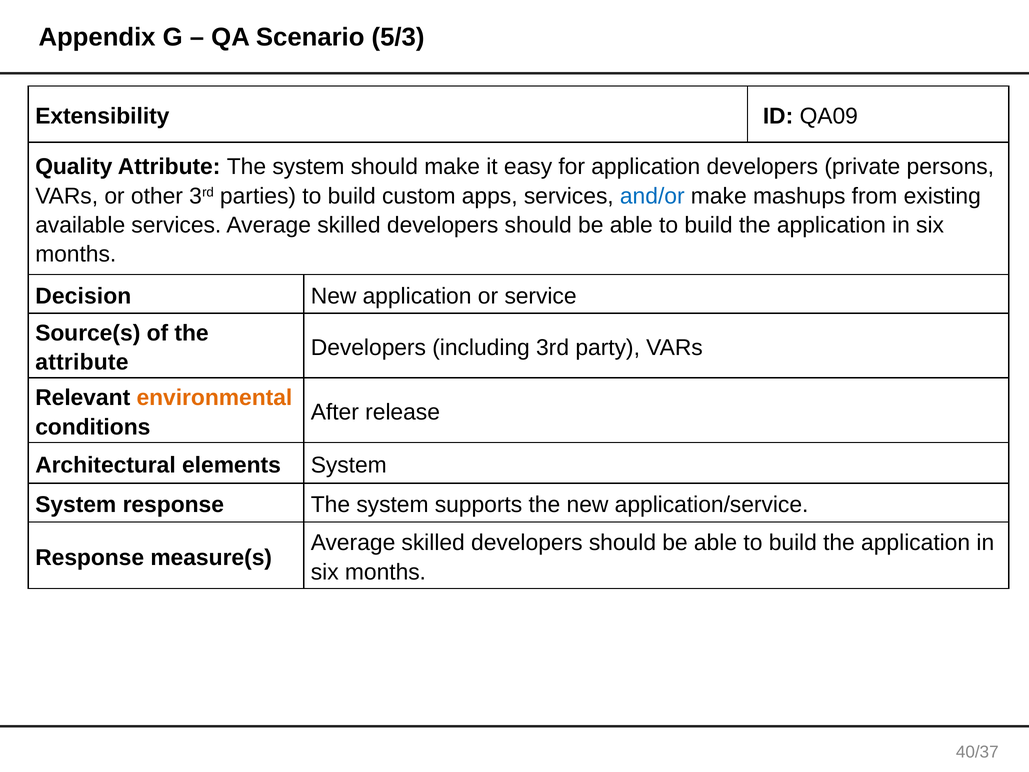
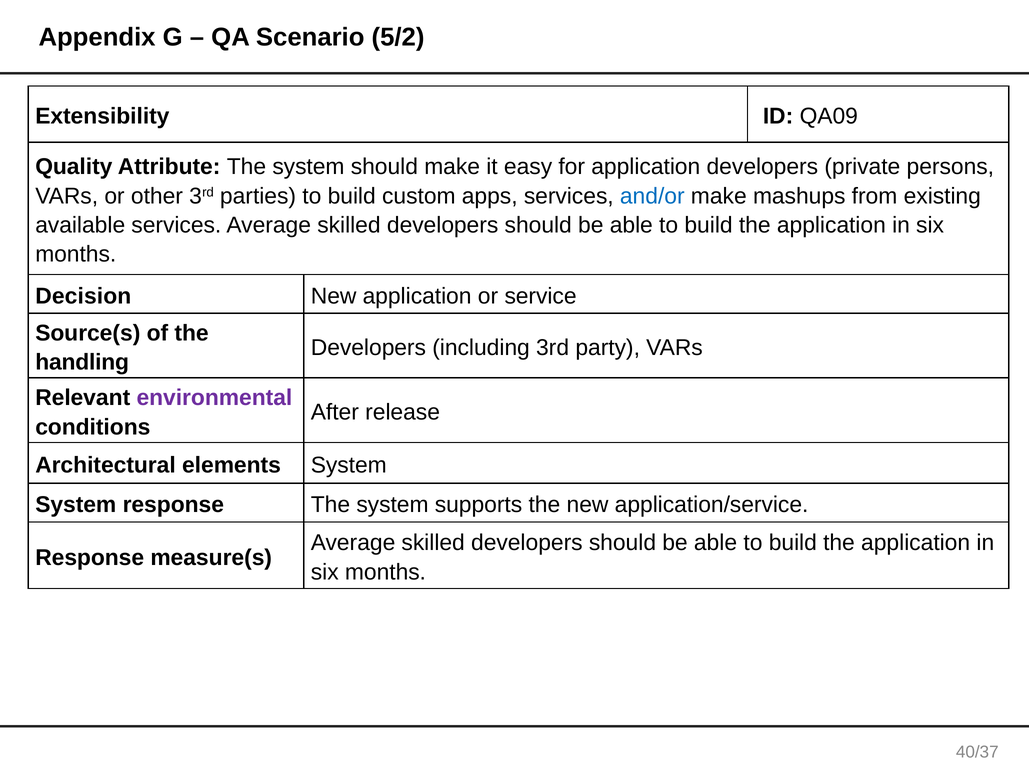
5/3: 5/3 -> 5/2
attribute at (82, 362): attribute -> handling
environmental colour: orange -> purple
